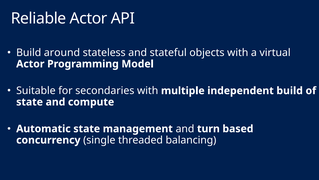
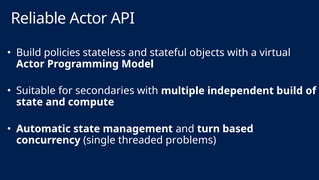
around: around -> policies
balancing: balancing -> problems
